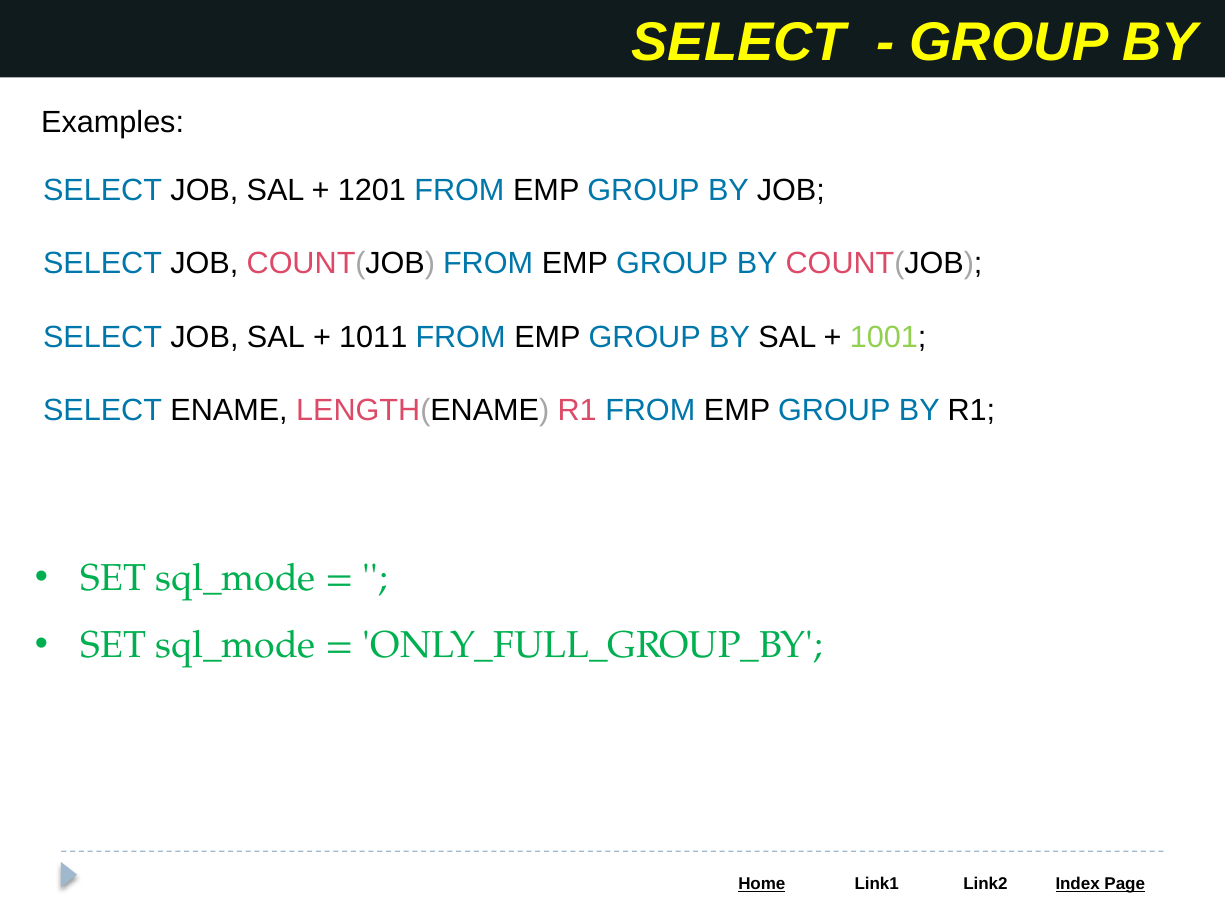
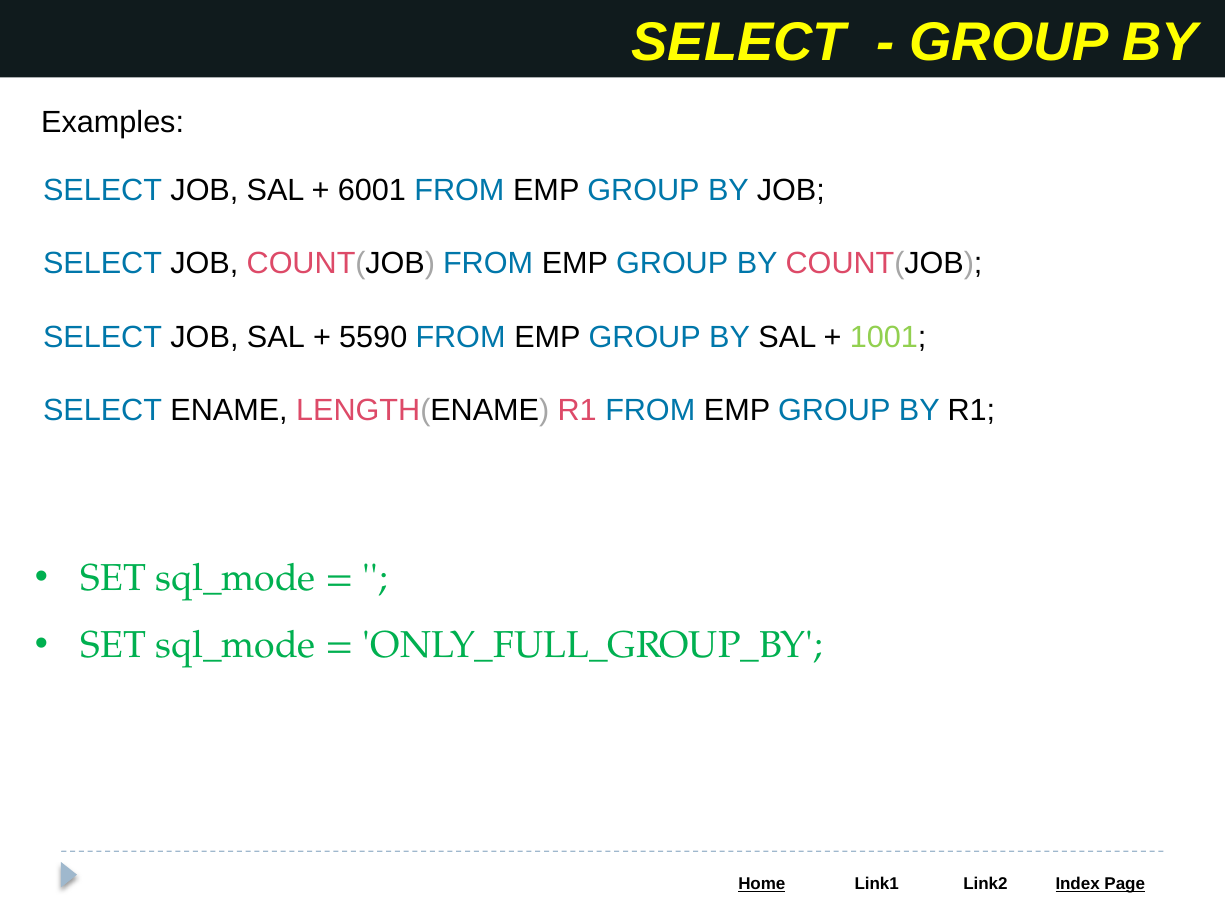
1201: 1201 -> 6001
1011: 1011 -> 5590
